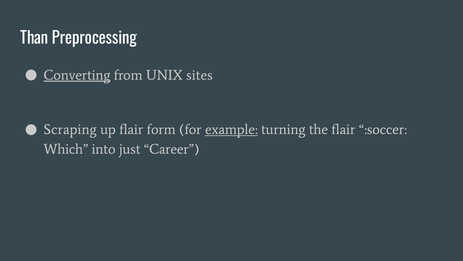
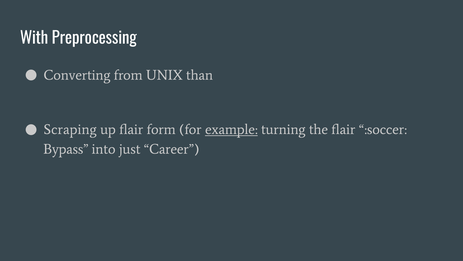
Than: Than -> With
Converting underline: present -> none
sites: sites -> than
Which: Which -> Bypass
